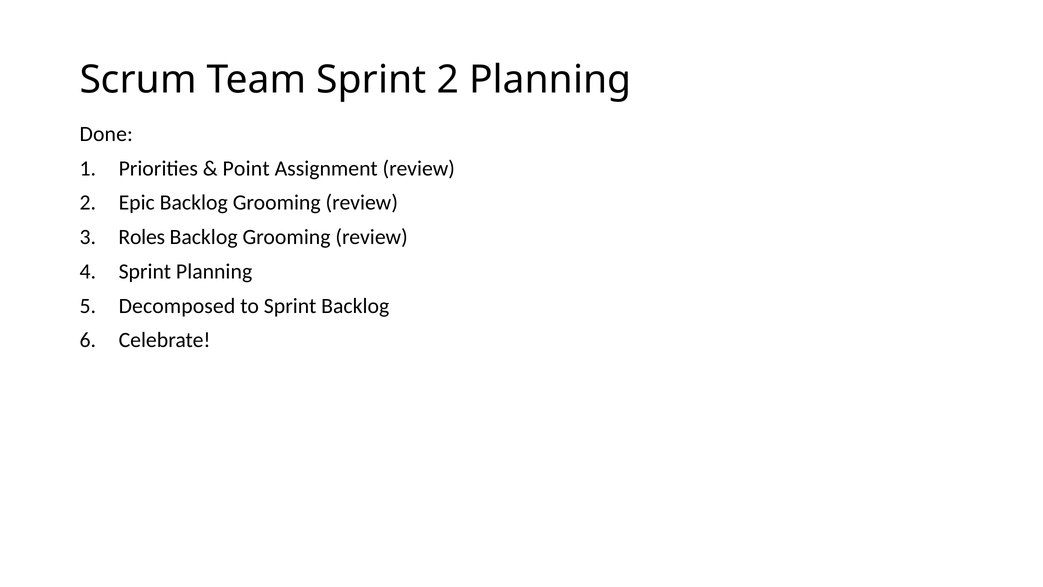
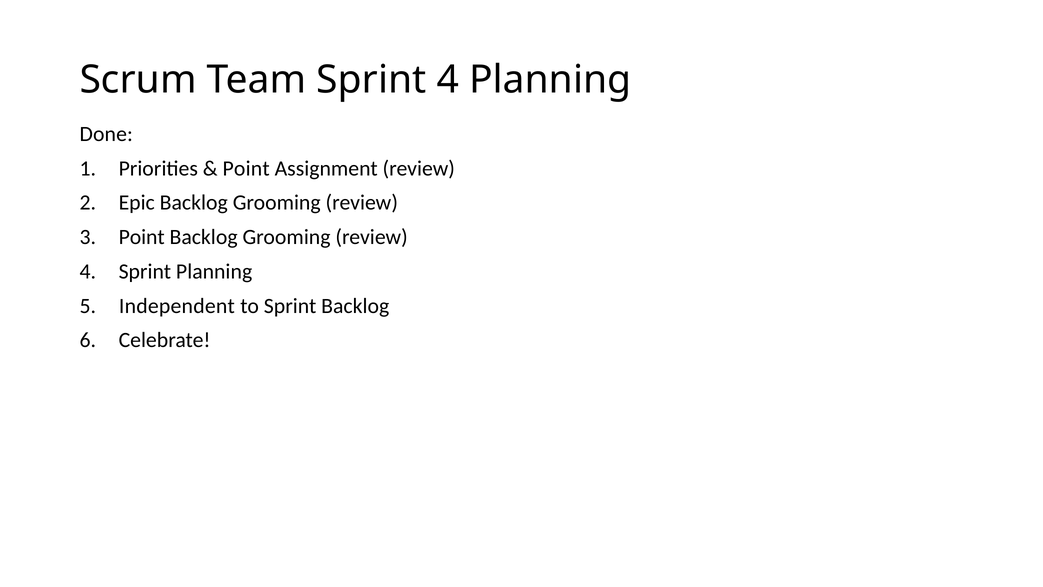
Sprint 2: 2 -> 4
Roles at (142, 237): Roles -> Point
Decomposed: Decomposed -> Independent
